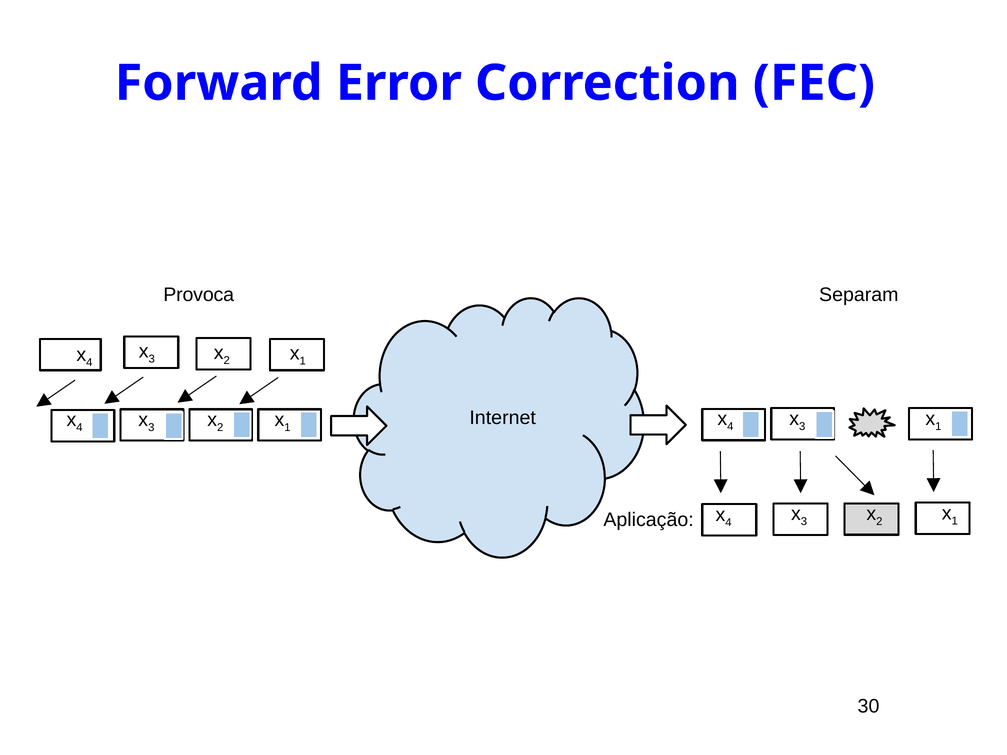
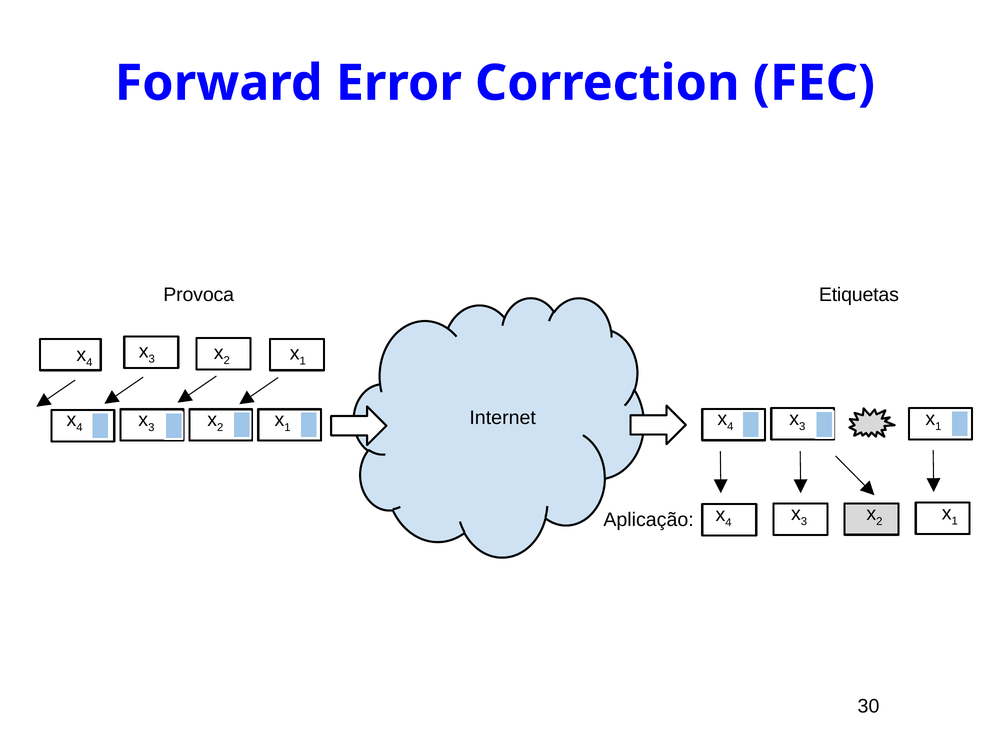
Separam: Separam -> Etiquetas
